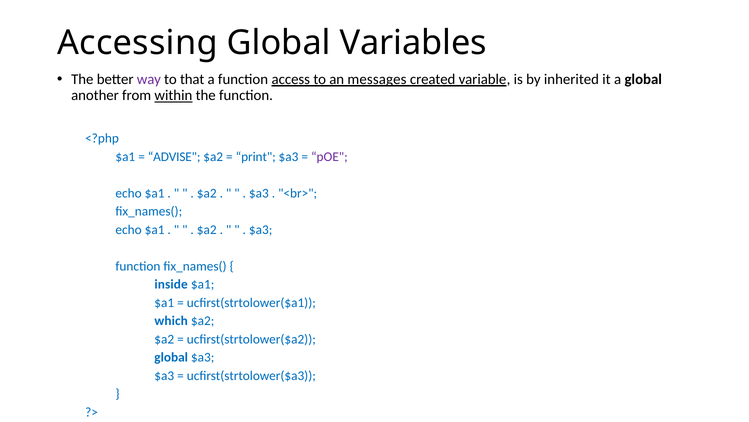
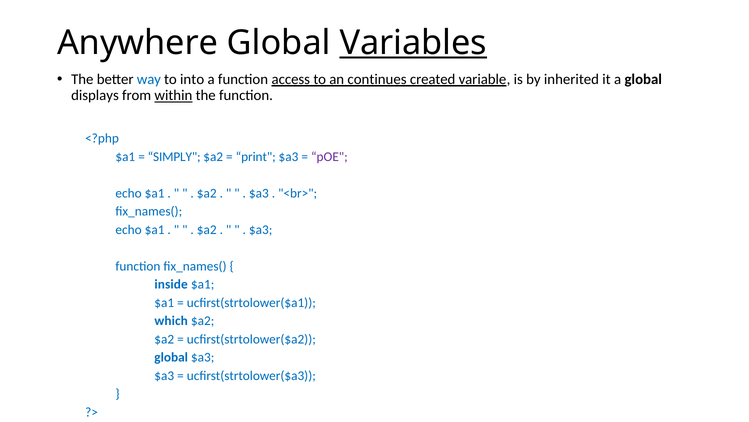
Accessing: Accessing -> Anywhere
Variables underline: none -> present
way colour: purple -> blue
that: that -> into
messages: messages -> continues
another: another -> displays
ADVISE: ADVISE -> SIMPLY
